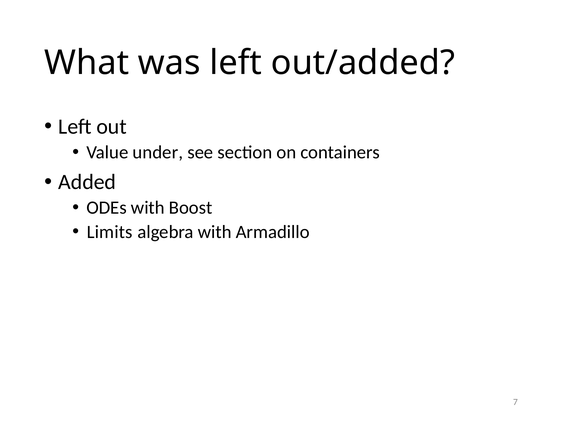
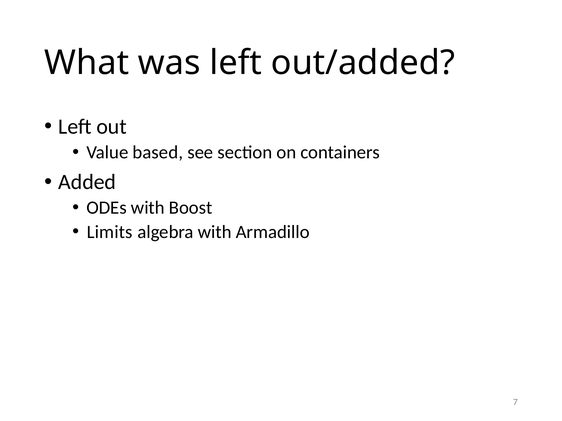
under: under -> based
